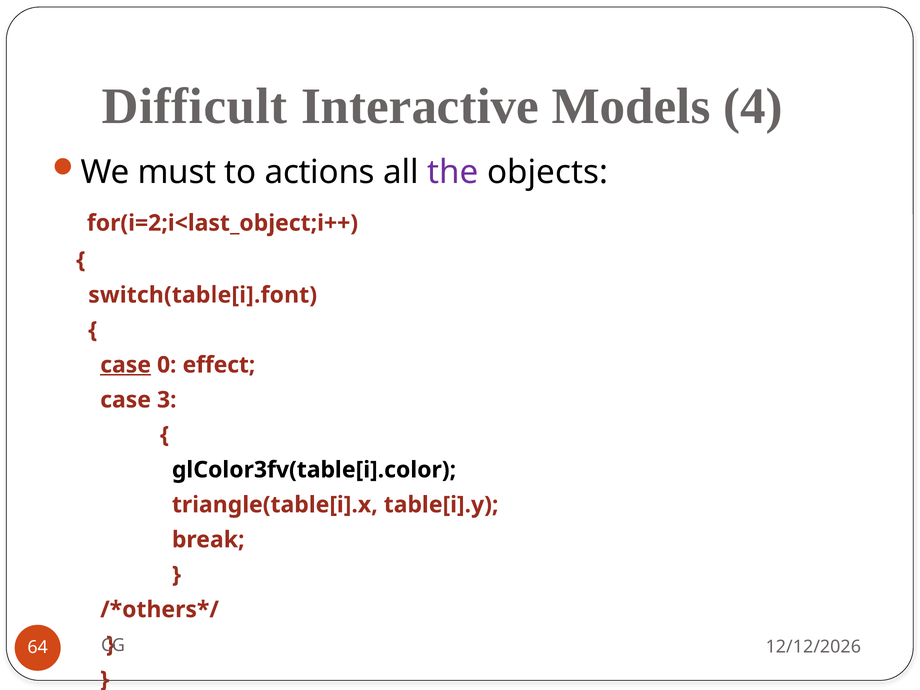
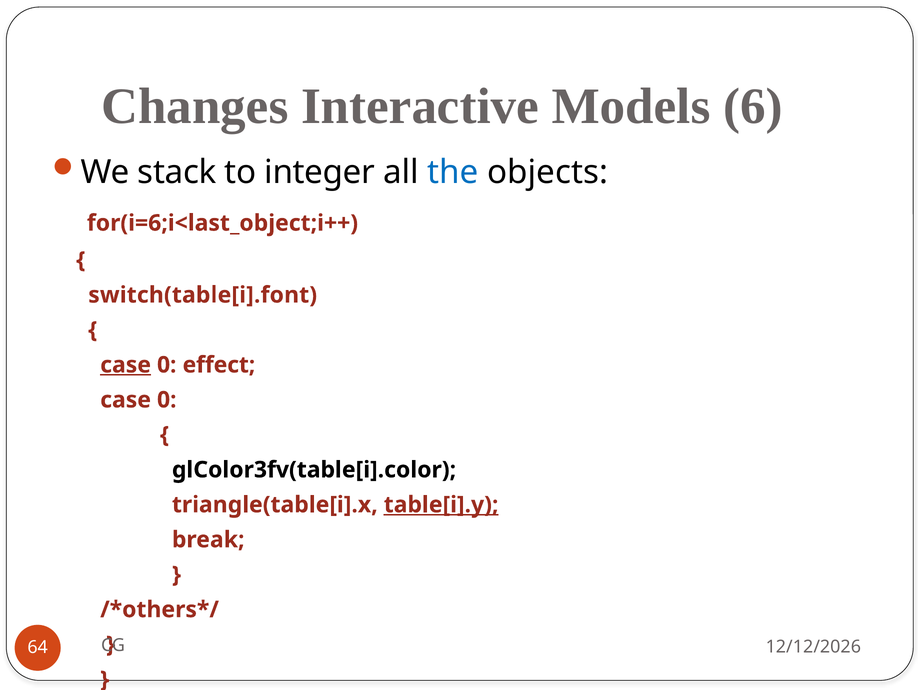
Difficult: Difficult -> Changes
4: 4 -> 6
must: must -> stack
actions: actions -> integer
the colour: purple -> blue
for(i=2;i<last_object;i++: for(i=2;i<last_object;i++ -> for(i=6;i<last_object;i++
3 at (167, 400): 3 -> 0
table[i].y underline: none -> present
